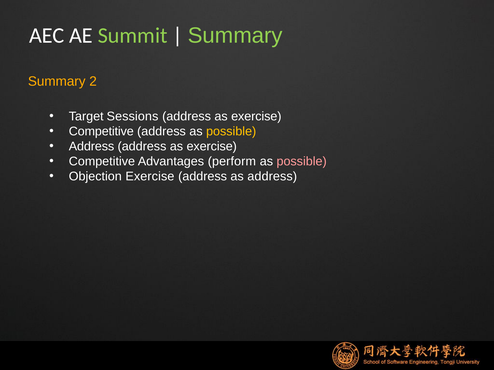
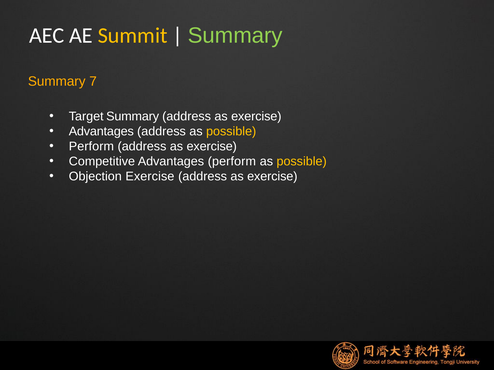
Summit colour: light green -> yellow
2: 2 -> 7
Target Sessions: Sessions -> Summary
Competitive at (101, 132): Competitive -> Advantages
Address at (92, 147): Address -> Perform
possible at (302, 162) colour: pink -> yellow
address at (272, 177): address -> exercise
